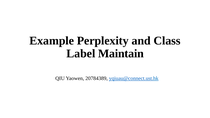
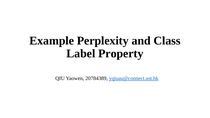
Maintain: Maintain -> Property
